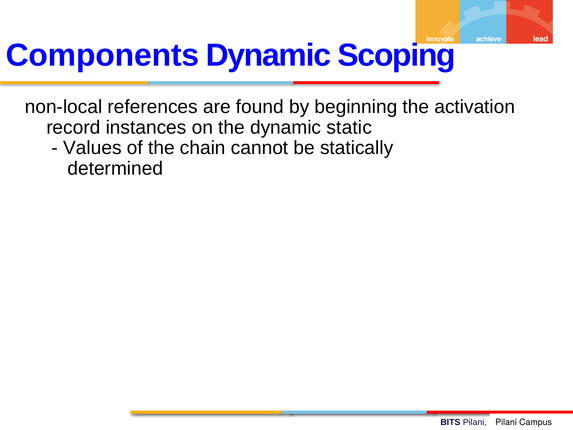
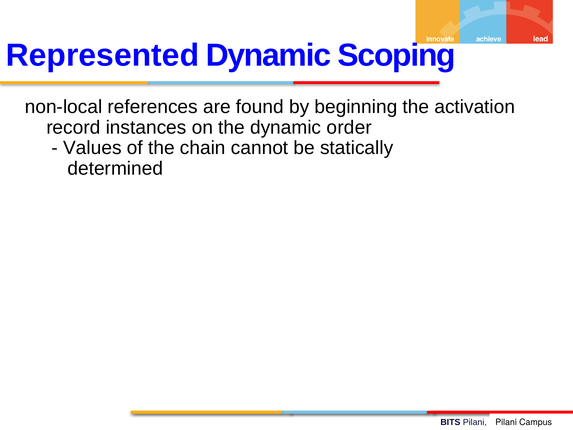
Components: Components -> Represented
static: static -> order
